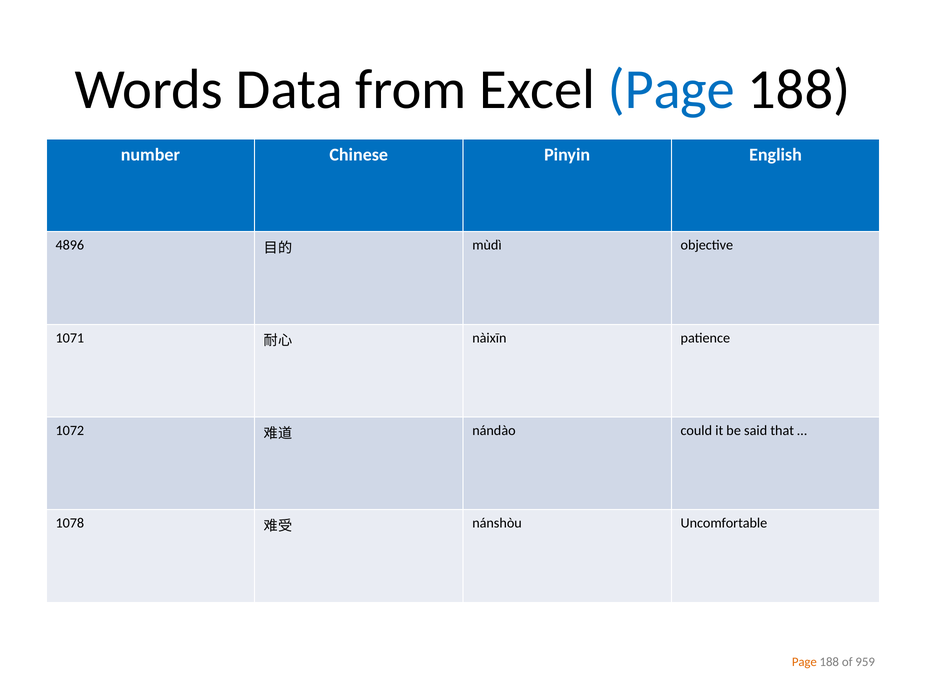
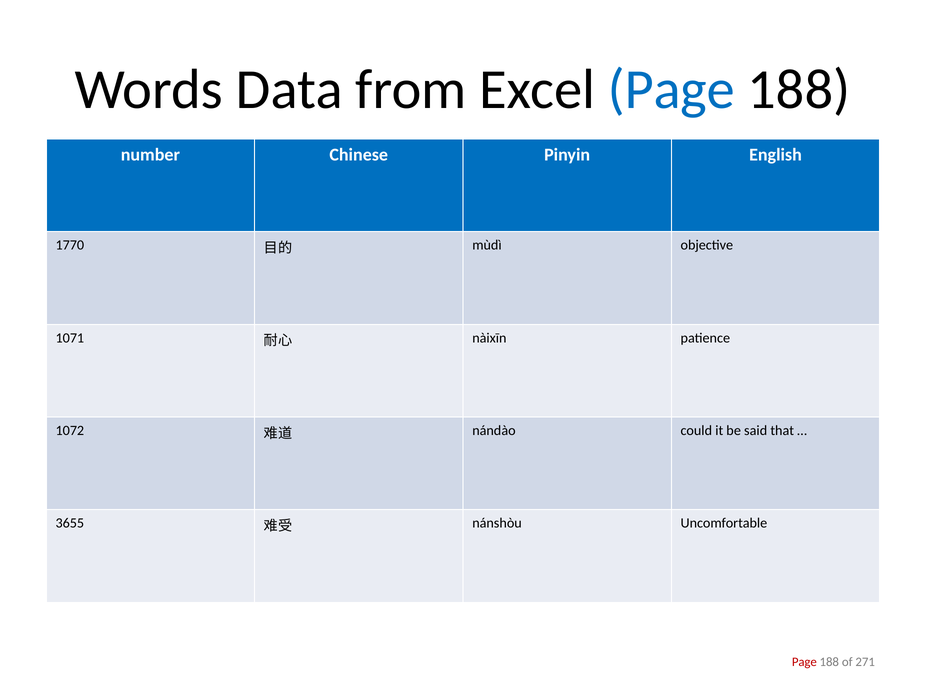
4896: 4896 -> 1770
1078: 1078 -> 3655
Page at (804, 661) colour: orange -> red
959: 959 -> 271
